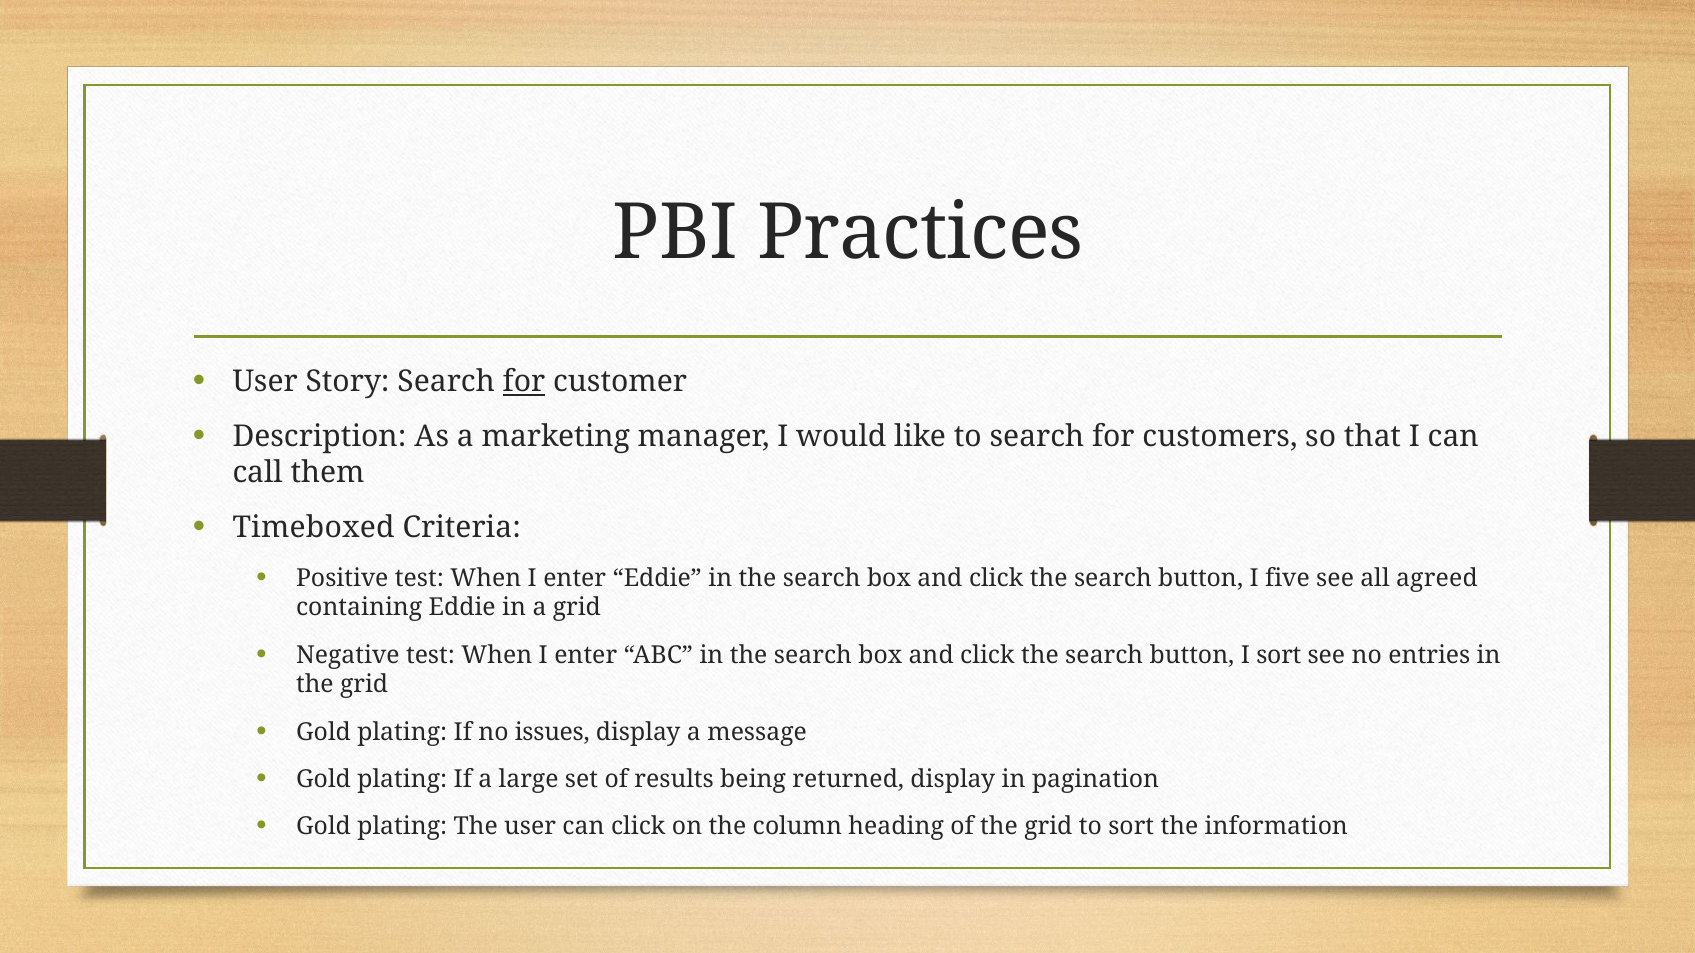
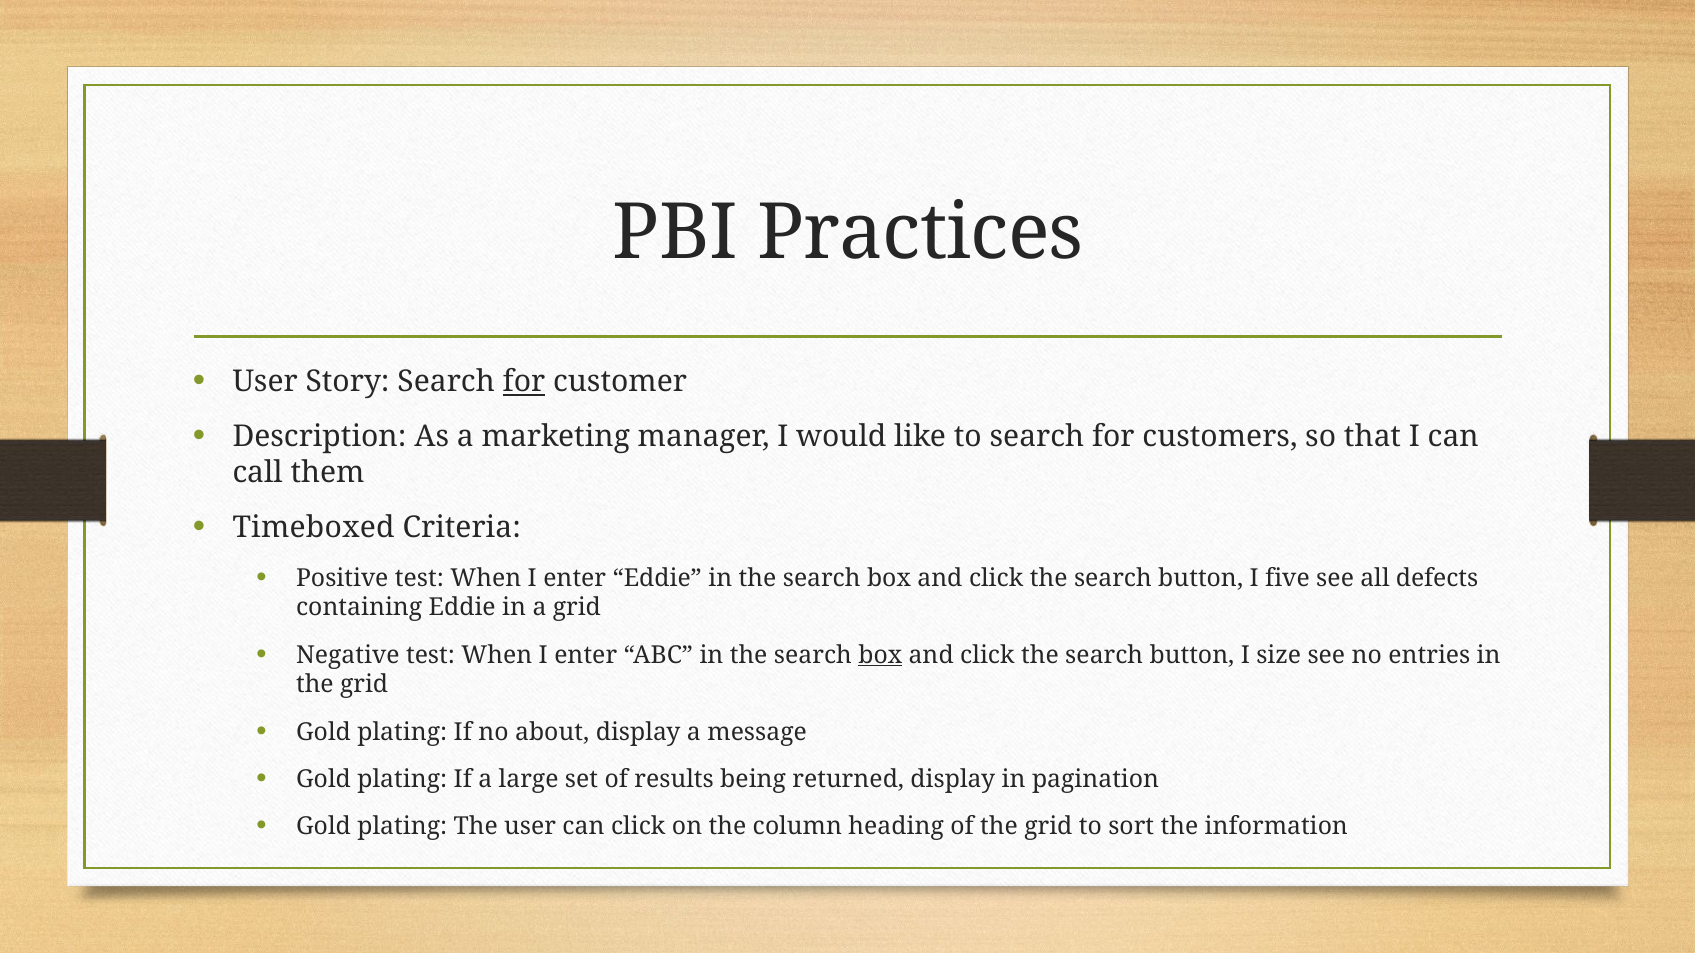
agreed: agreed -> defects
box at (880, 655) underline: none -> present
I sort: sort -> size
issues: issues -> about
